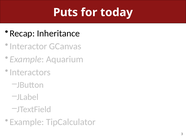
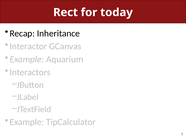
Puts: Puts -> Rect
